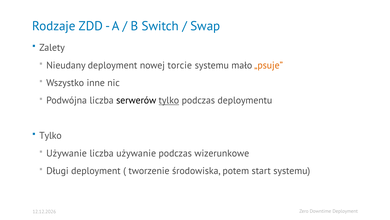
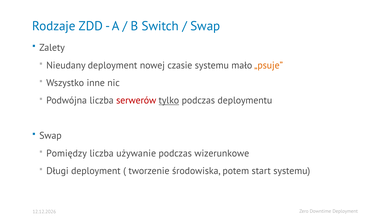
torcie: torcie -> czasie
serwerów colour: black -> red
Tylko at (50, 135): Tylko -> Swap
Używanie at (67, 153): Używanie -> Pomiędzy
